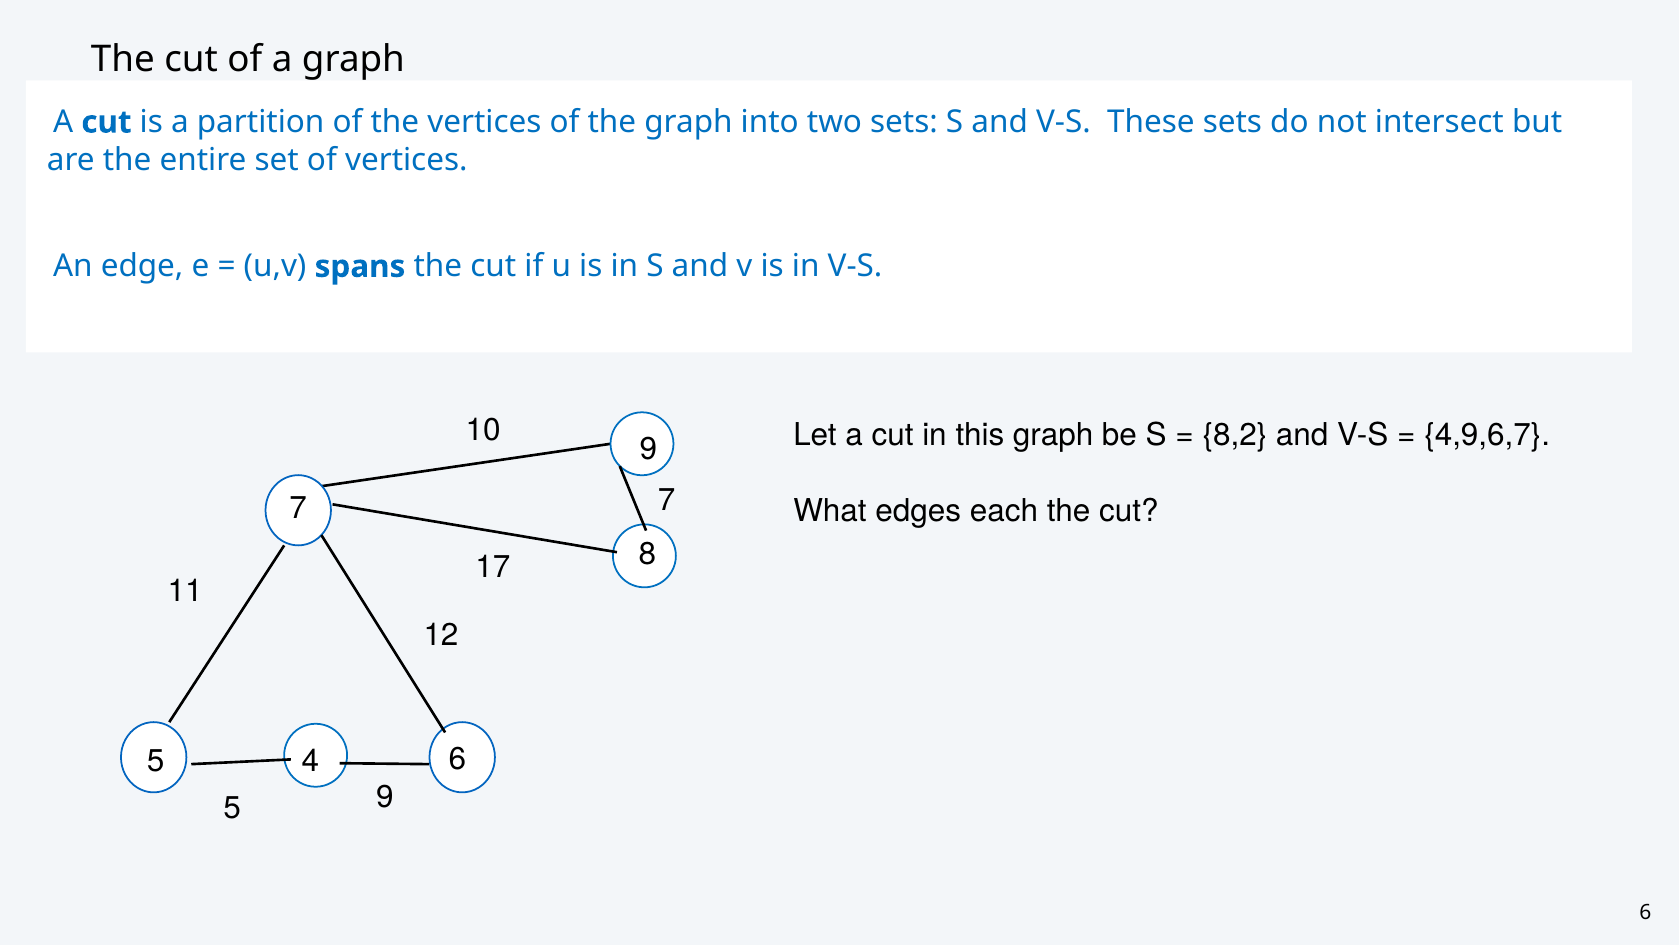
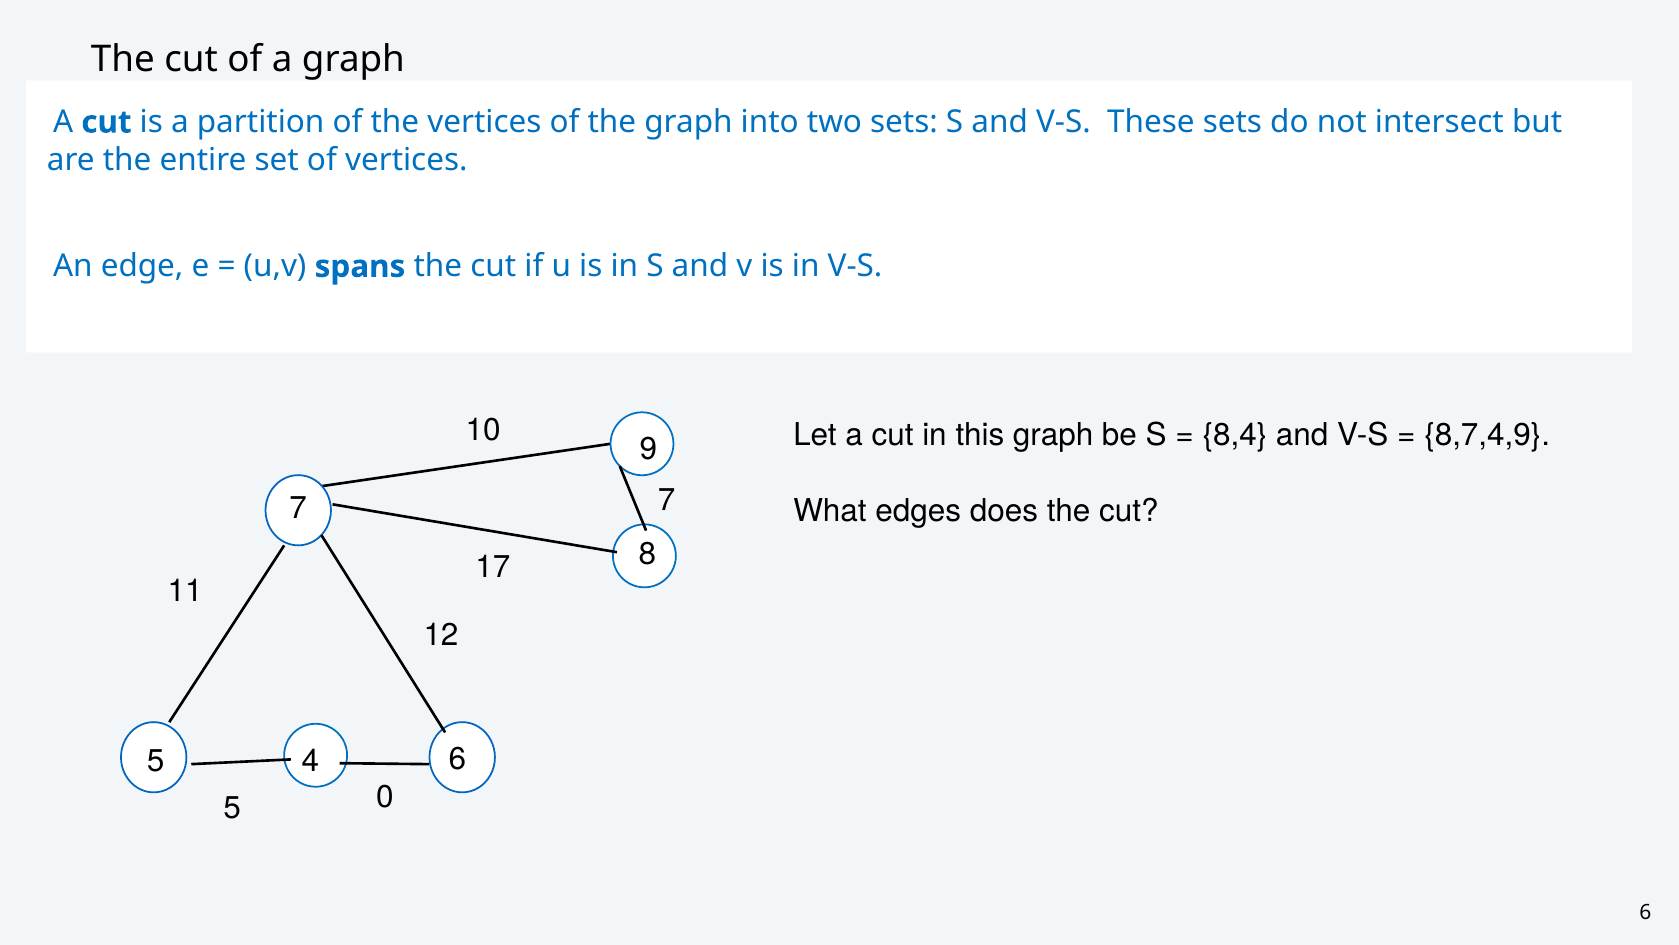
8,2: 8,2 -> 8,4
4,9,6,7: 4,9,6,7 -> 8,7,4,9
each: each -> does
5 9: 9 -> 0
